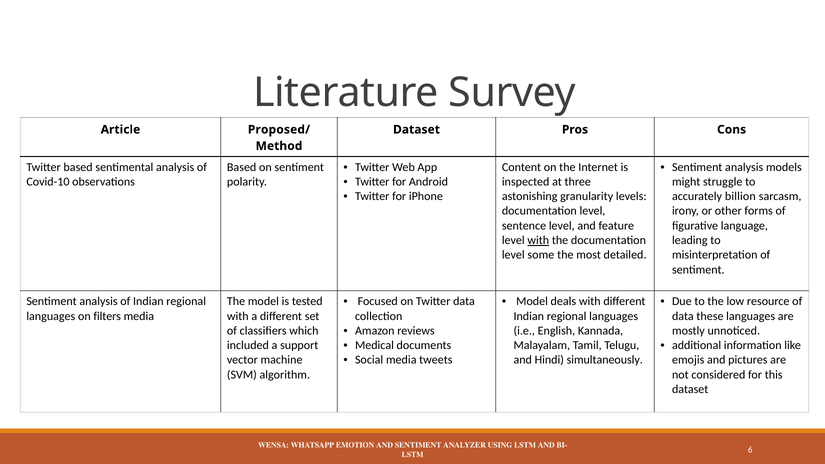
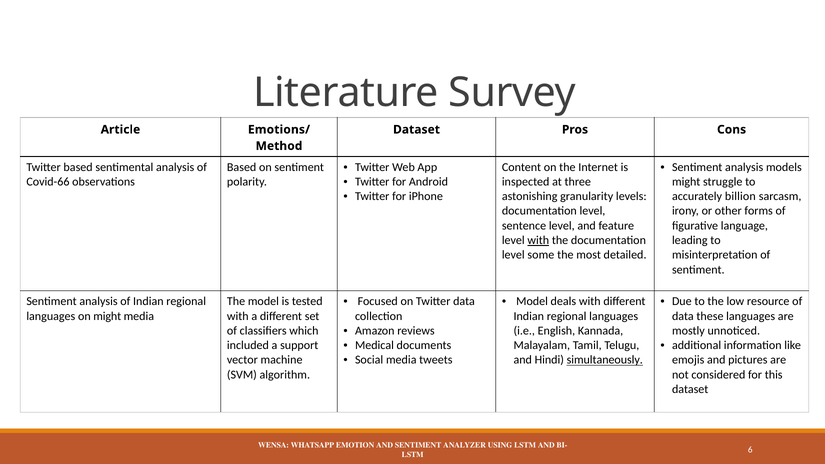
Proposed/: Proposed/ -> Emotions/
Covid-10: Covid-10 -> Covid-66
on filters: filters -> might
simultaneously underline: none -> present
